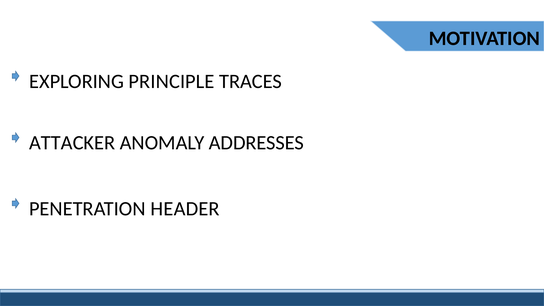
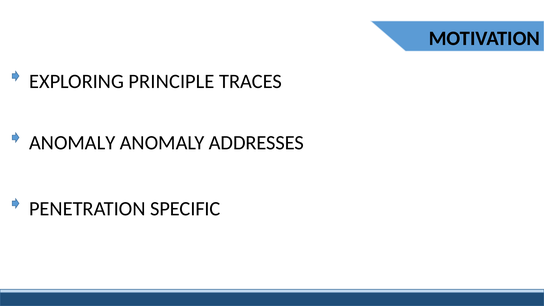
ATTACKER at (72, 143): ATTACKER -> ANOMALY
HEADER: HEADER -> SPECIFIC
